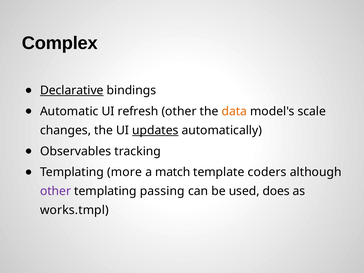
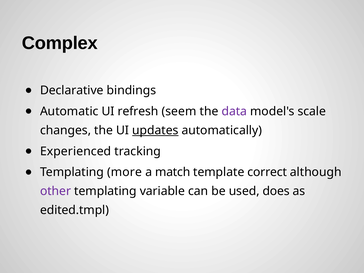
Declarative underline: present -> none
refresh other: other -> seem
data colour: orange -> purple
Observables: Observables -> Experienced
coders: coders -> correct
passing: passing -> variable
works.tmpl: works.tmpl -> edited.tmpl
